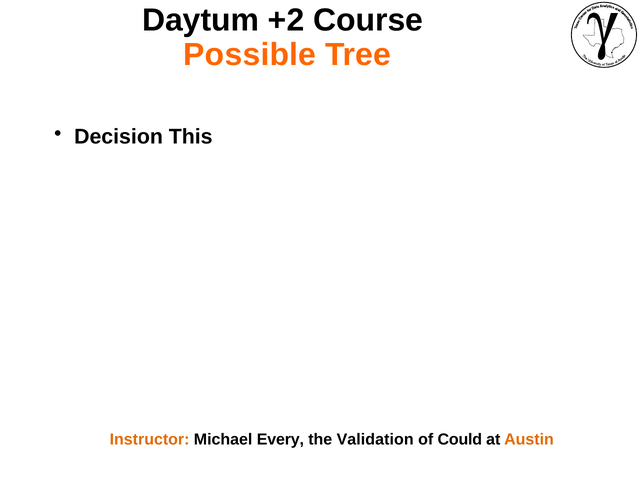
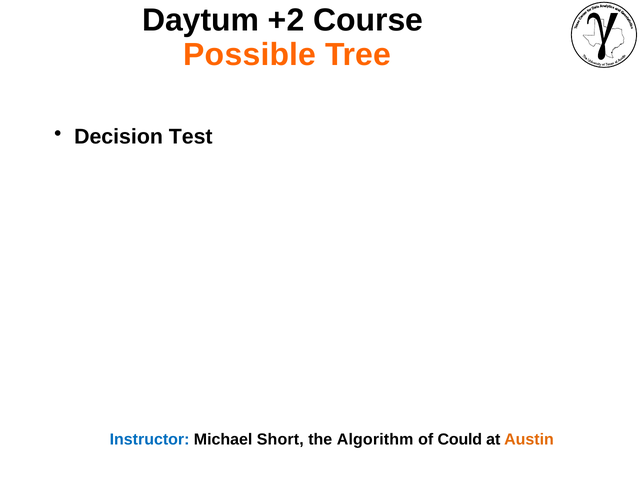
This: This -> Test
Instructor colour: orange -> blue
Every: Every -> Short
Validation: Validation -> Algorithm
